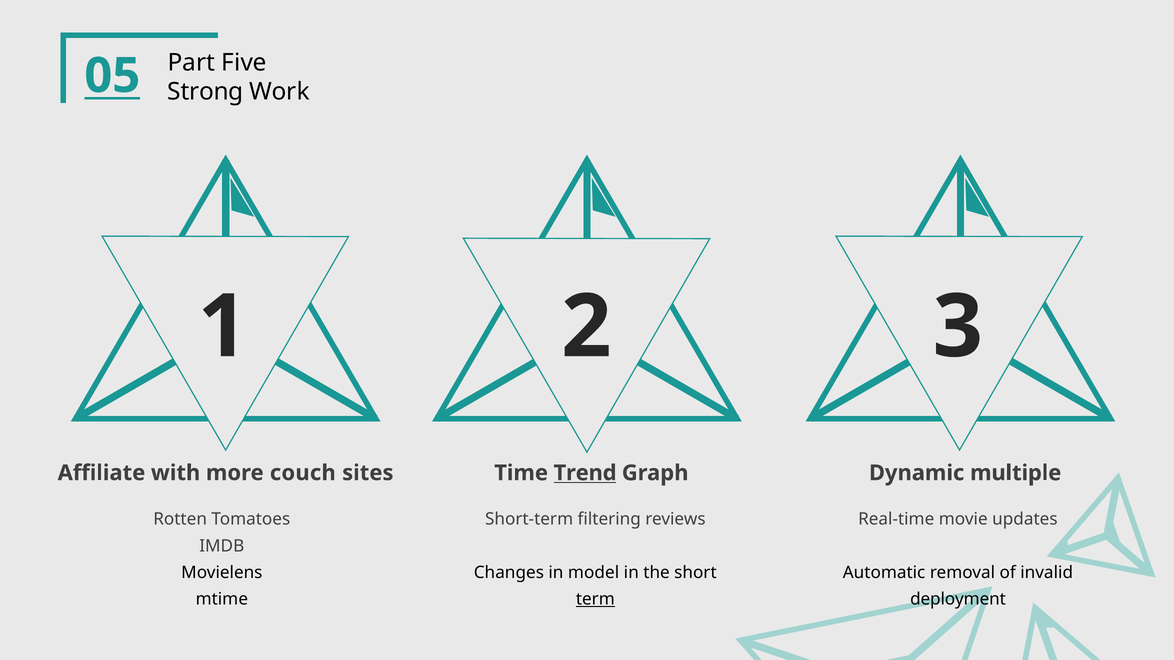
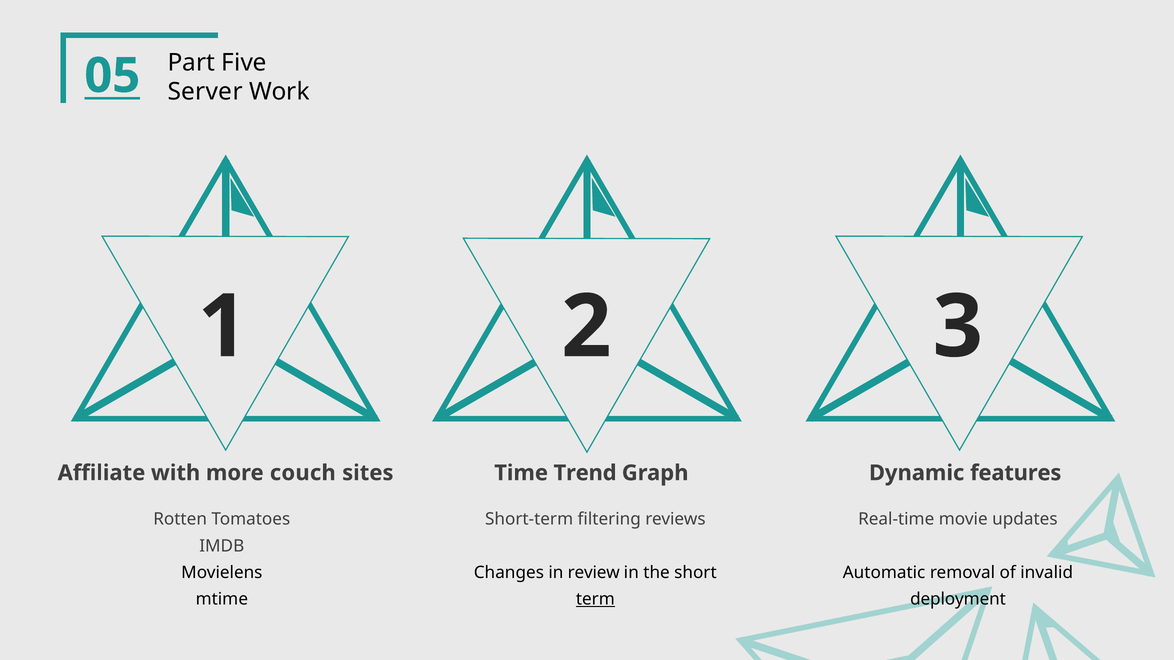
Strong: Strong -> Server
Trend underline: present -> none
multiple: multiple -> features
model: model -> review
